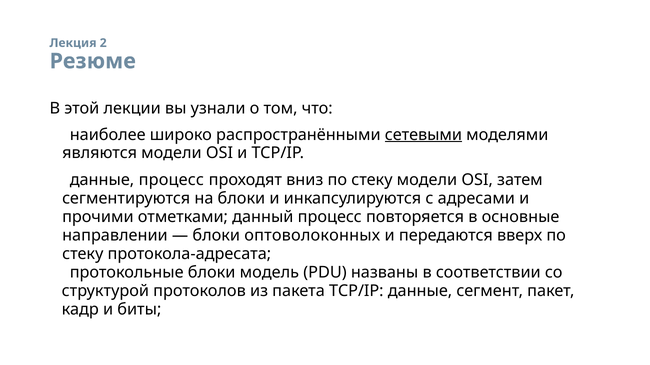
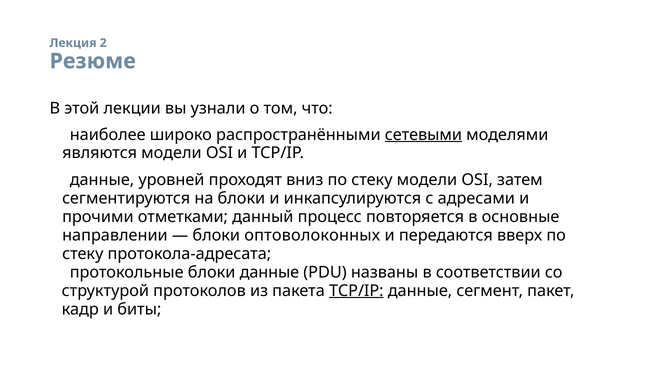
данные процесс: процесс -> уровней
блоки модель: модель -> данные
TCP/IP at (356, 291) underline: none -> present
